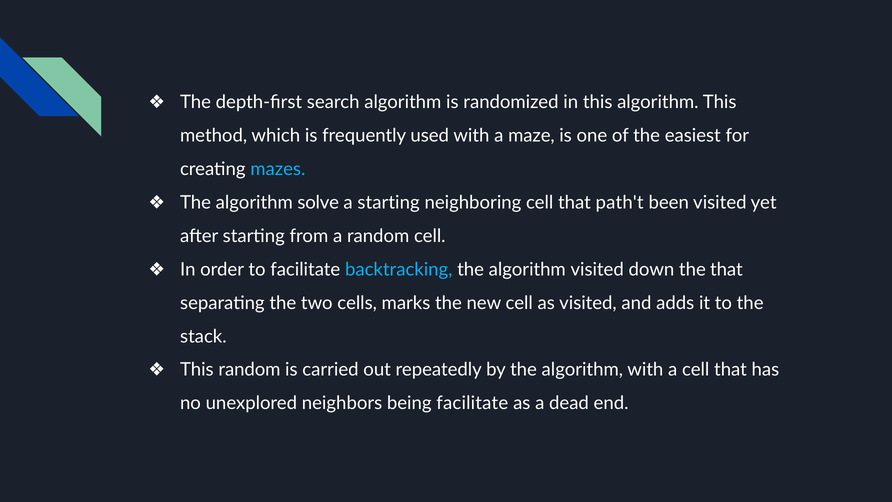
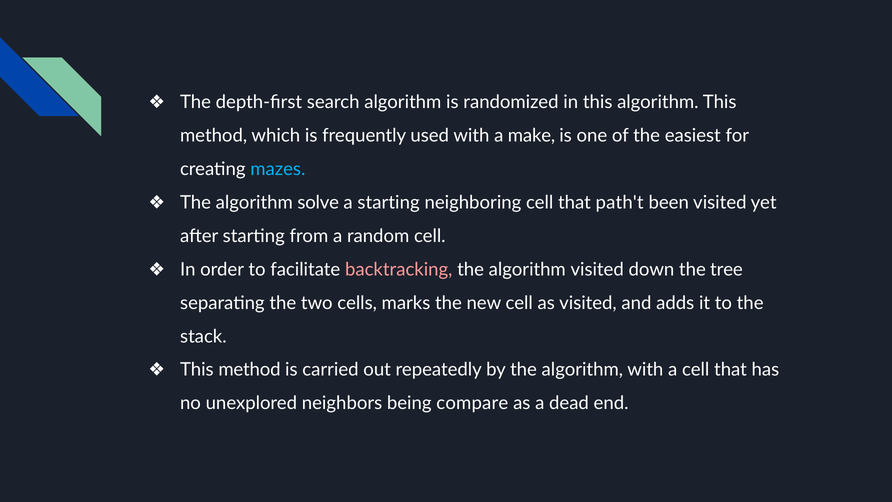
maze: maze -> make
backtracking colour: light blue -> pink
the that: that -> tree
random at (249, 370): random -> method
being facilitate: facilitate -> compare
